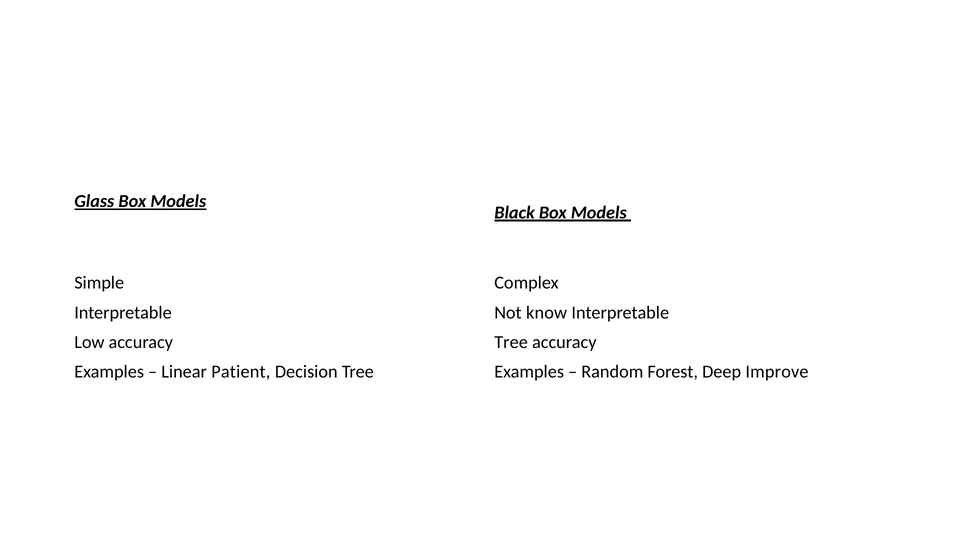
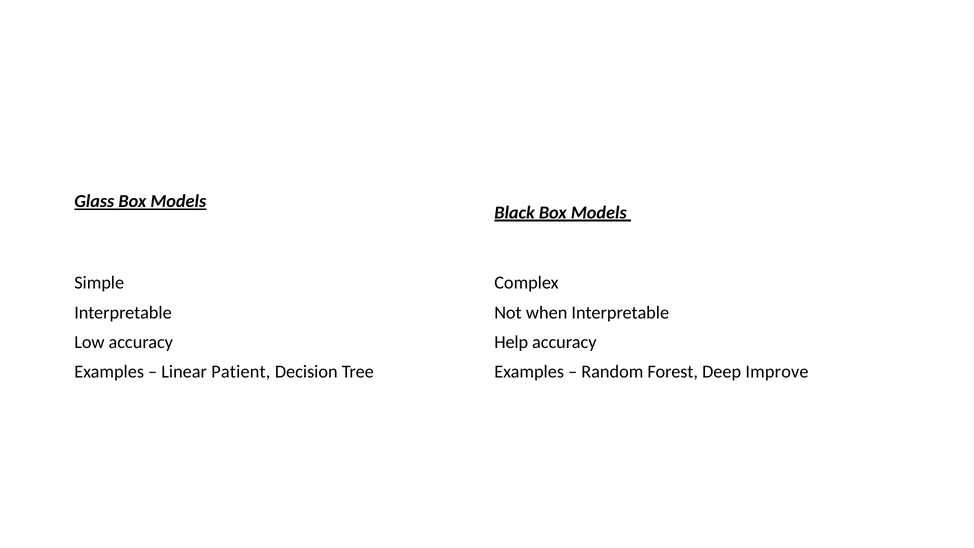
know: know -> when
accuracy Tree: Tree -> Help
